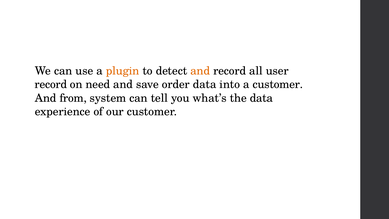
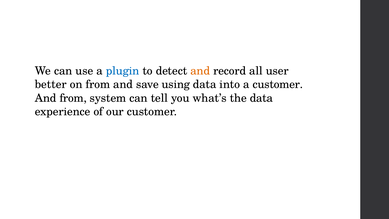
plugin colour: orange -> blue
record at (51, 84): record -> better
on need: need -> from
order: order -> using
